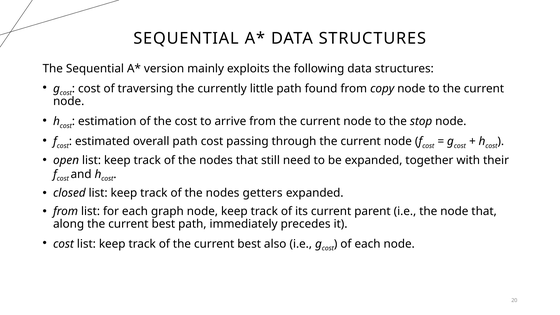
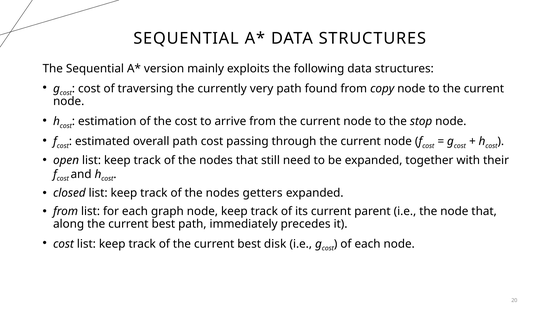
little: little -> very
also: also -> disk
